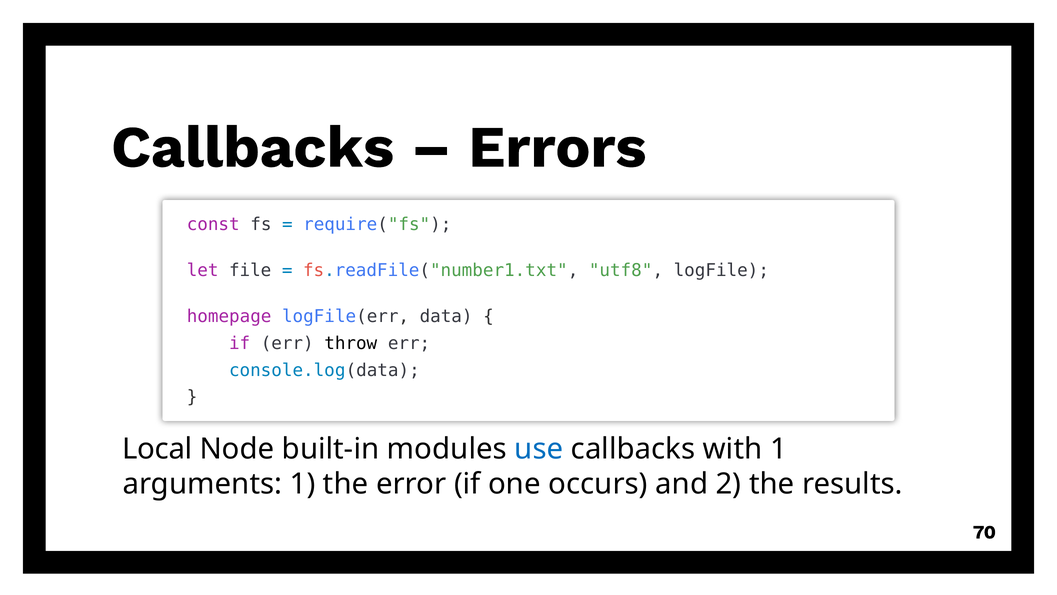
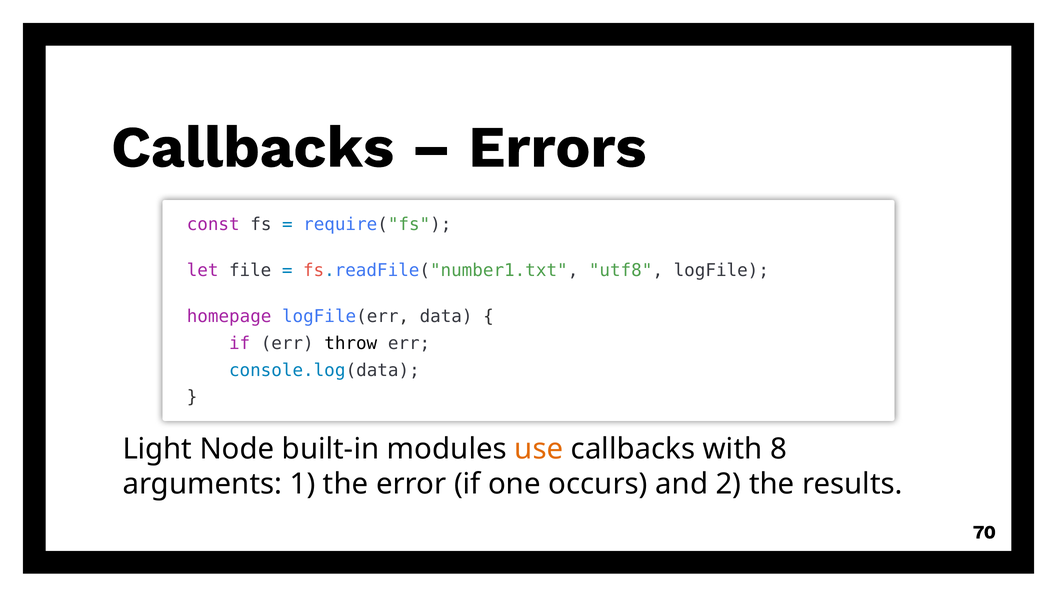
Local: Local -> Light
use colour: blue -> orange
with 1: 1 -> 8
